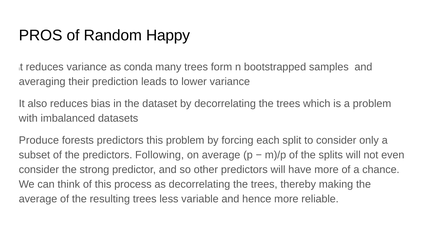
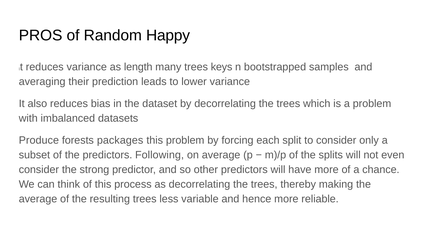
conda: conda -> length
form: form -> keys
forests predictors: predictors -> packages
